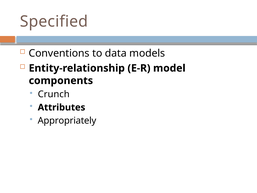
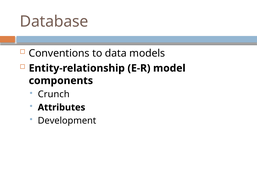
Specified: Specified -> Database
Appropriately: Appropriately -> Development
